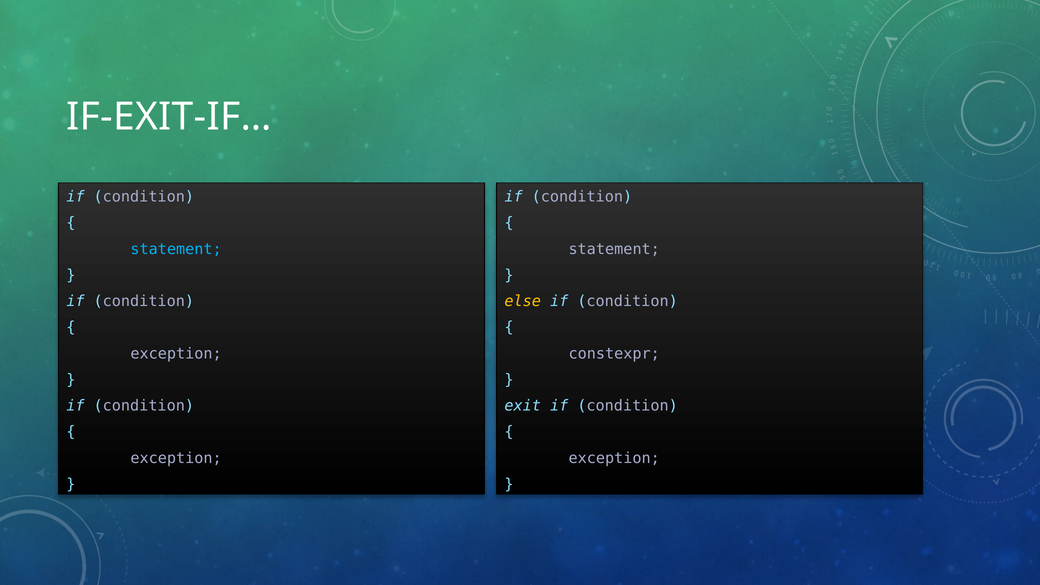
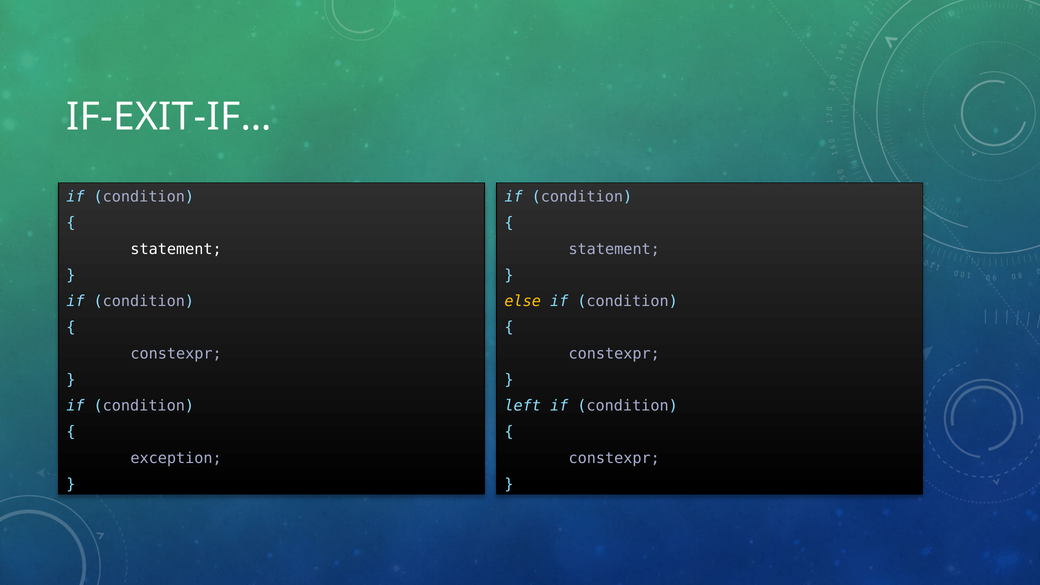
statement at (176, 249) colour: light blue -> white
exception at (176, 354): exception -> constexpr
exit: exit -> left
exception at (614, 458): exception -> constexpr
